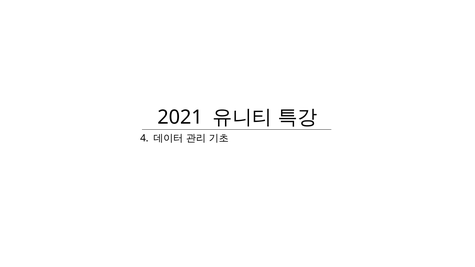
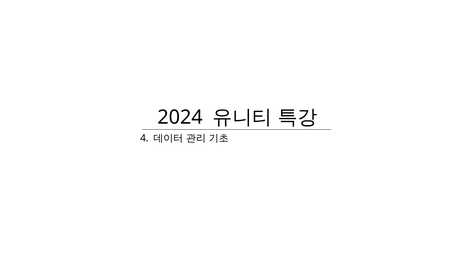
2021: 2021 -> 2024
